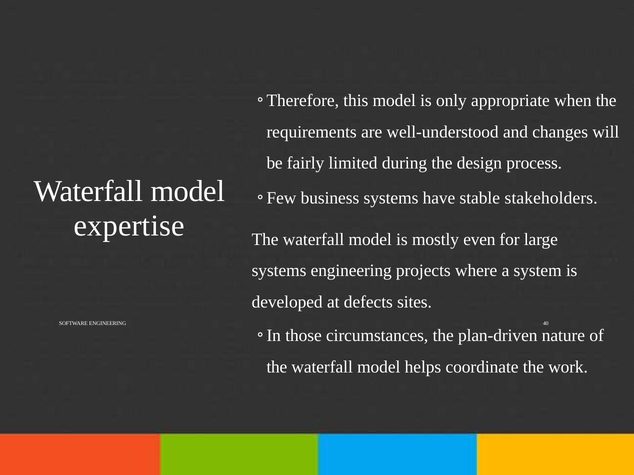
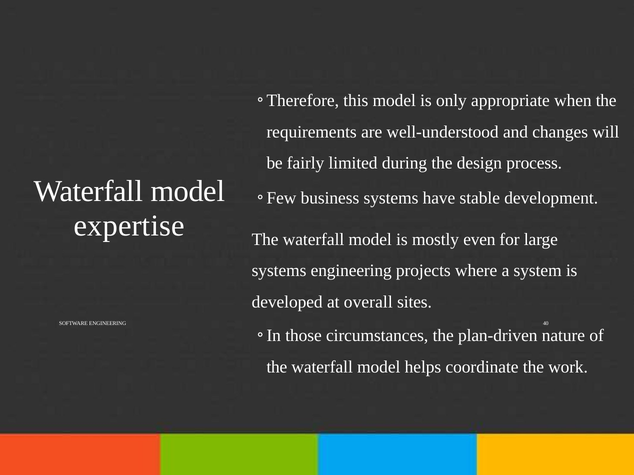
stakeholders: stakeholders -> development
defects: defects -> overall
